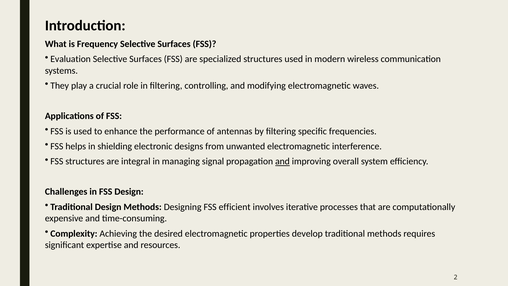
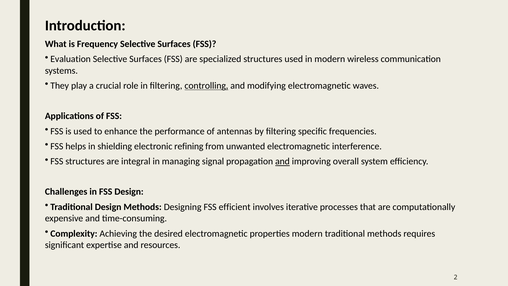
controlling underline: none -> present
designs: designs -> refining
properties develop: develop -> modern
